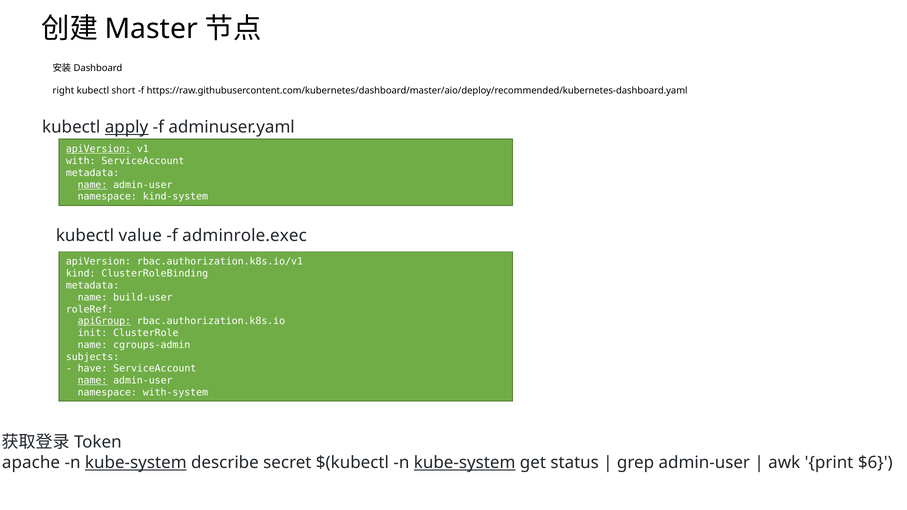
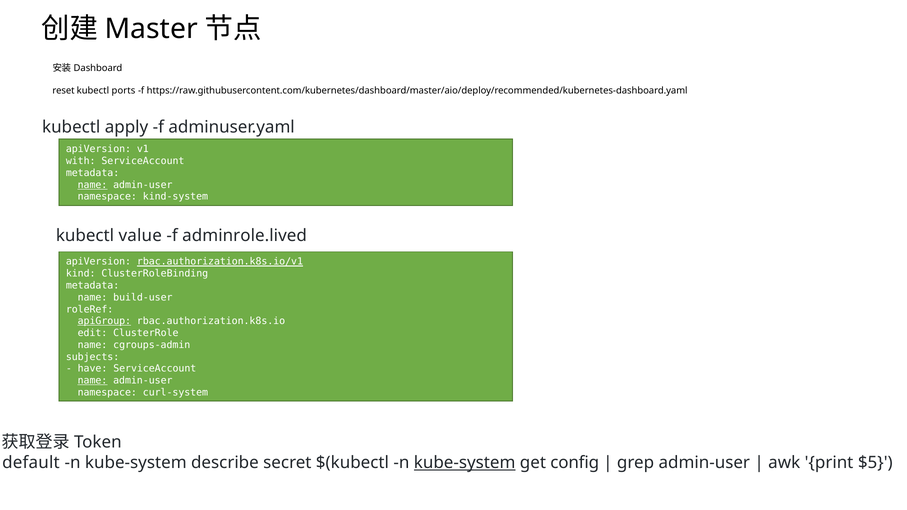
right: right -> reset
short: short -> ports
apply underline: present -> none
apiVersion at (98, 149) underline: present -> none
adminrole.exec: adminrole.exec -> adminrole.lived
rbac.authorization.k8s.io/v1 underline: none -> present
init: init -> edit
with-system: with-system -> curl-system
apache: apache -> default
kube-system at (136, 463) underline: present -> none
status: status -> config
$6: $6 -> $5
